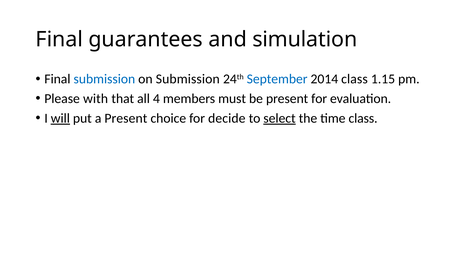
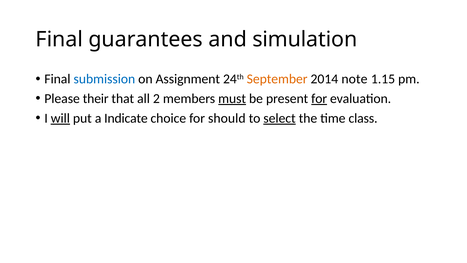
on Submission: Submission -> Assignment
September colour: blue -> orange
2014 class: class -> note
with: with -> their
4: 4 -> 2
must underline: none -> present
for at (319, 99) underline: none -> present
a Present: Present -> Indicate
decide: decide -> should
